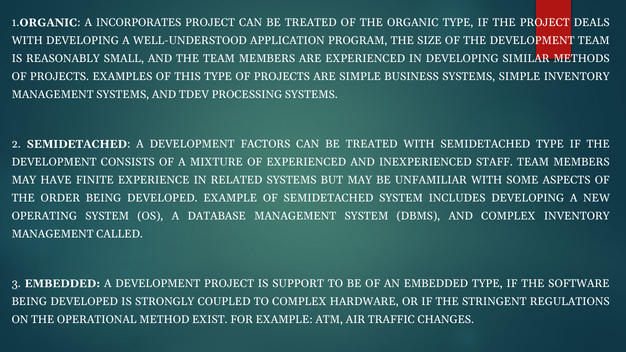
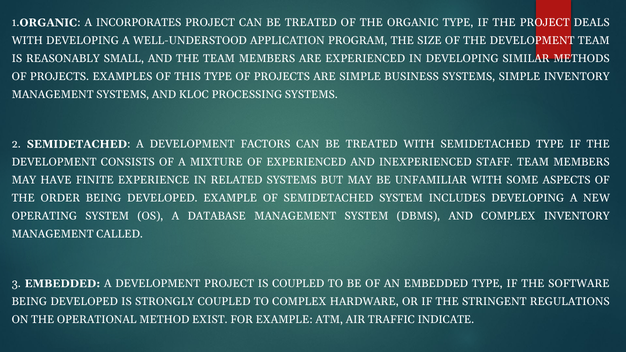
TDEV: TDEV -> KLOC
IS SUPPORT: SUPPORT -> COUPLED
CHANGES: CHANGES -> INDICATE
